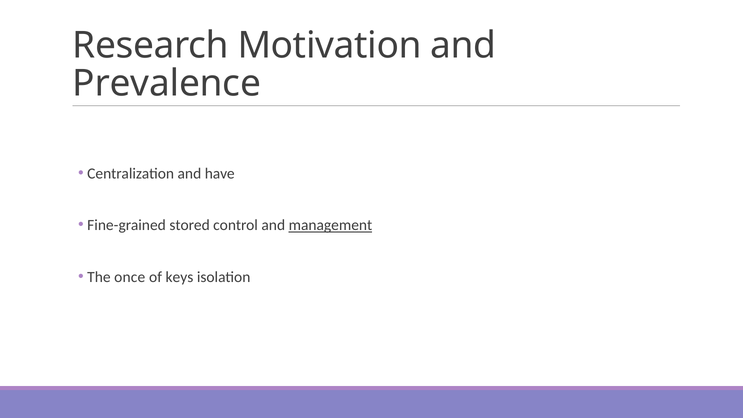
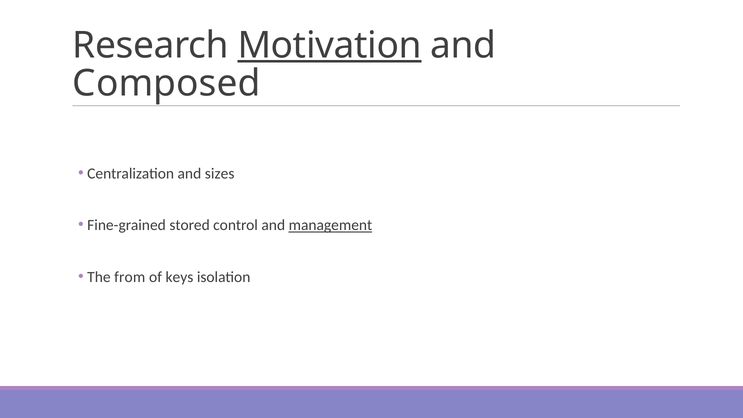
Motivation underline: none -> present
Prevalence: Prevalence -> Composed
have: have -> sizes
once: once -> from
